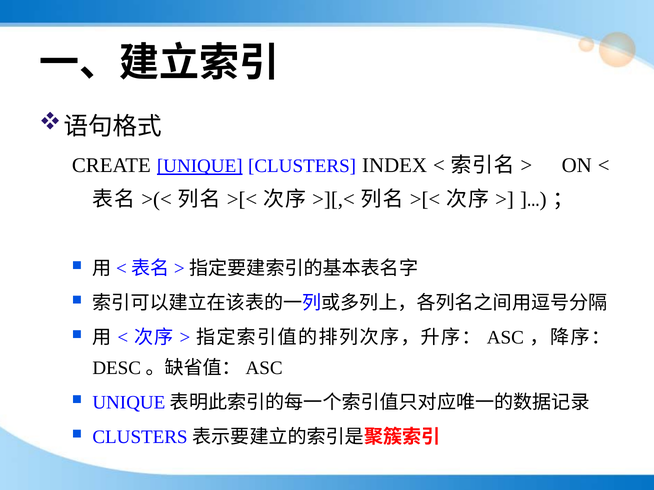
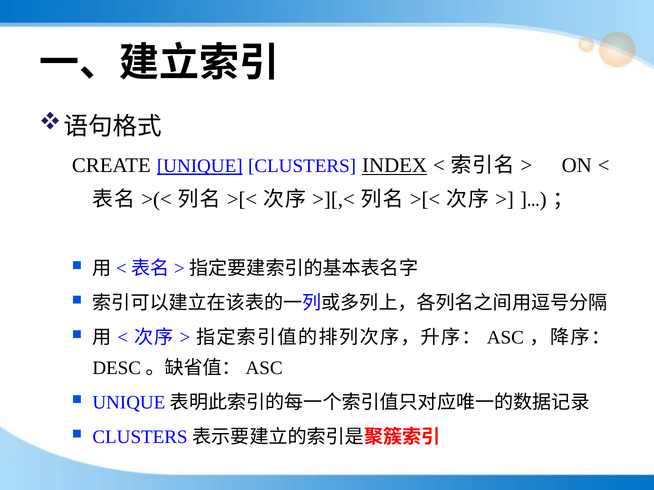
INDEX underline: none -> present
